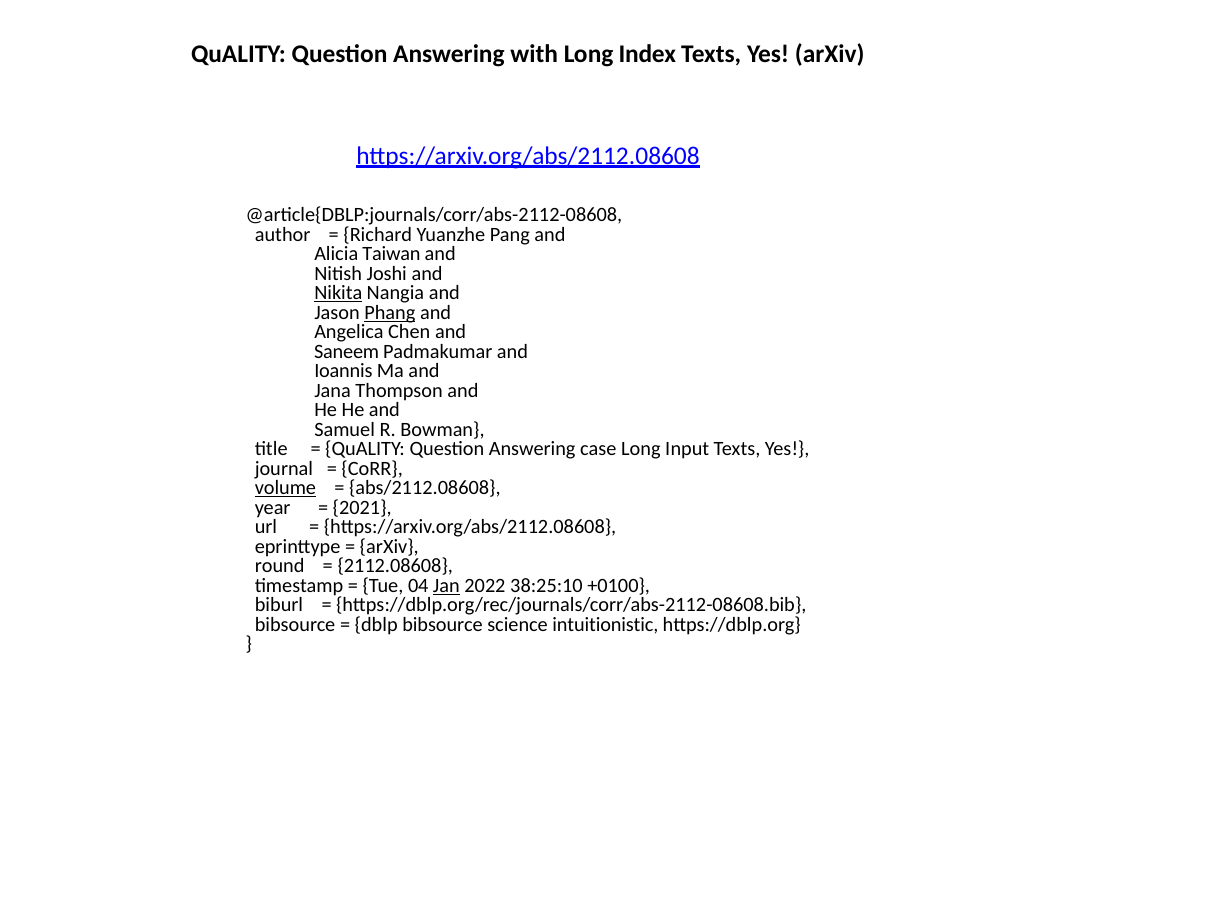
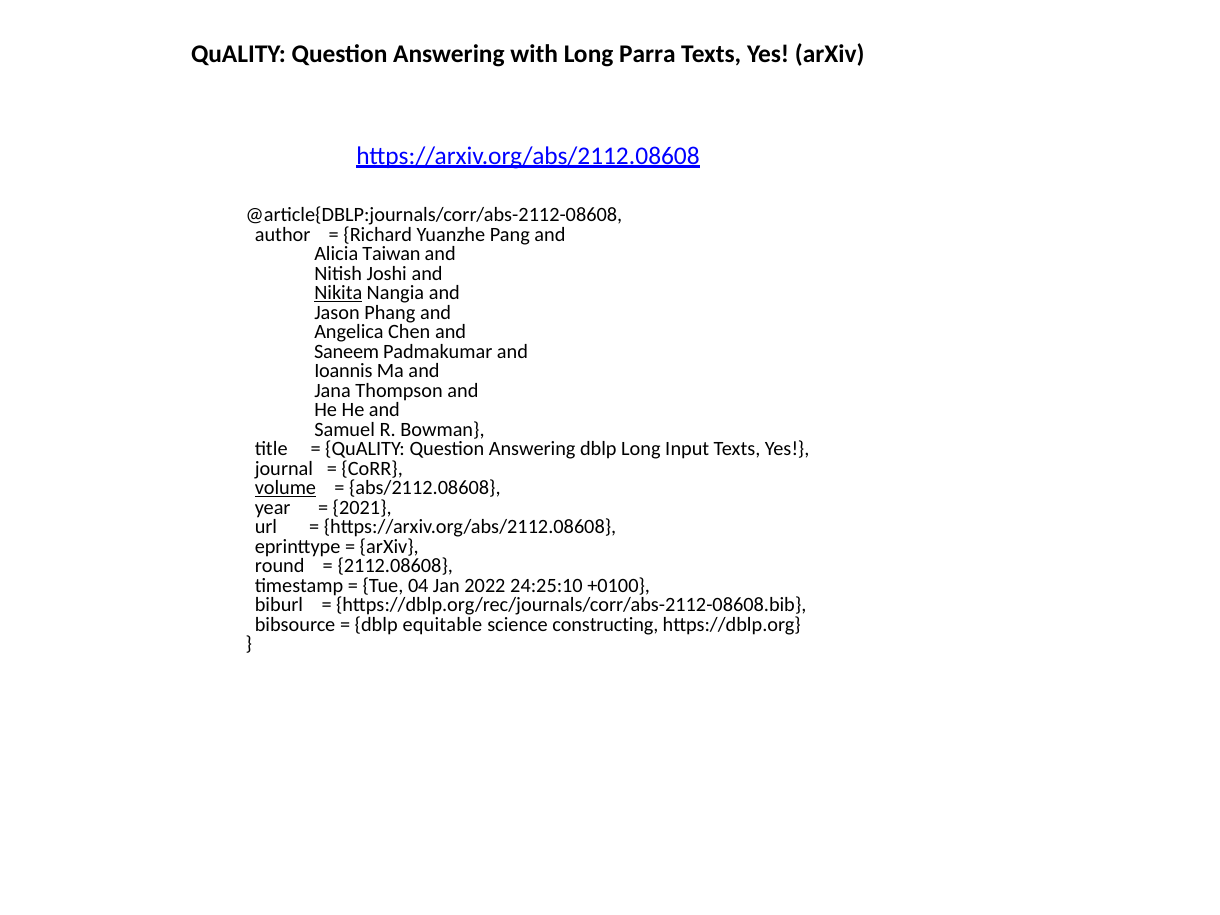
Index: Index -> Parra
Phang underline: present -> none
Answering case: case -> dblp
Jan underline: present -> none
38:25:10: 38:25:10 -> 24:25:10
dblp bibsource: bibsource -> equitable
intuitionistic: intuitionistic -> constructing
